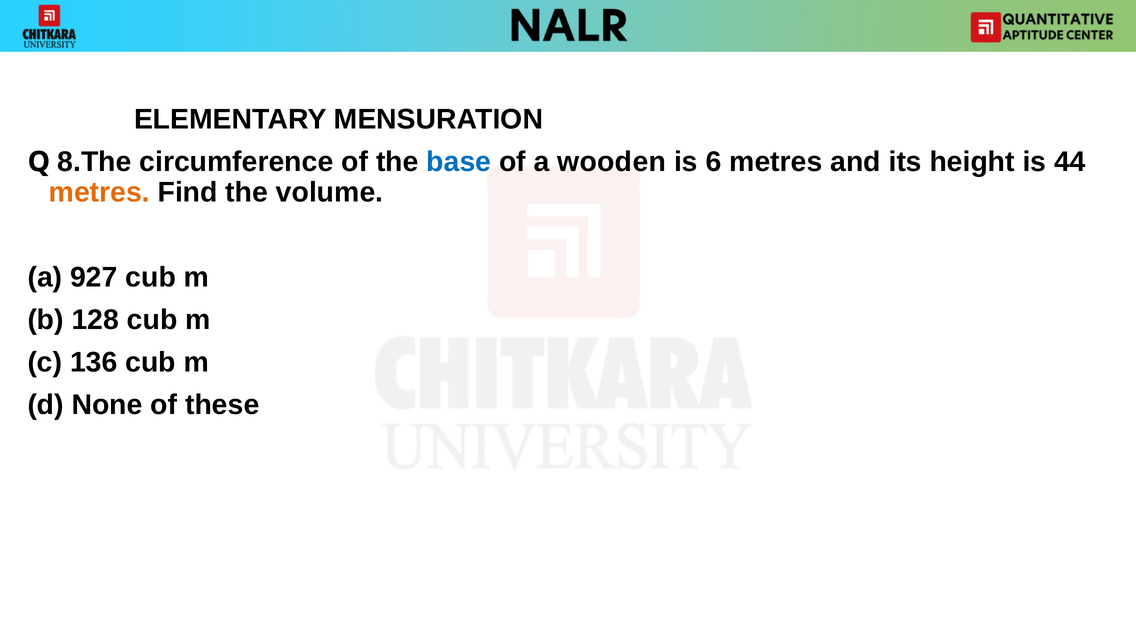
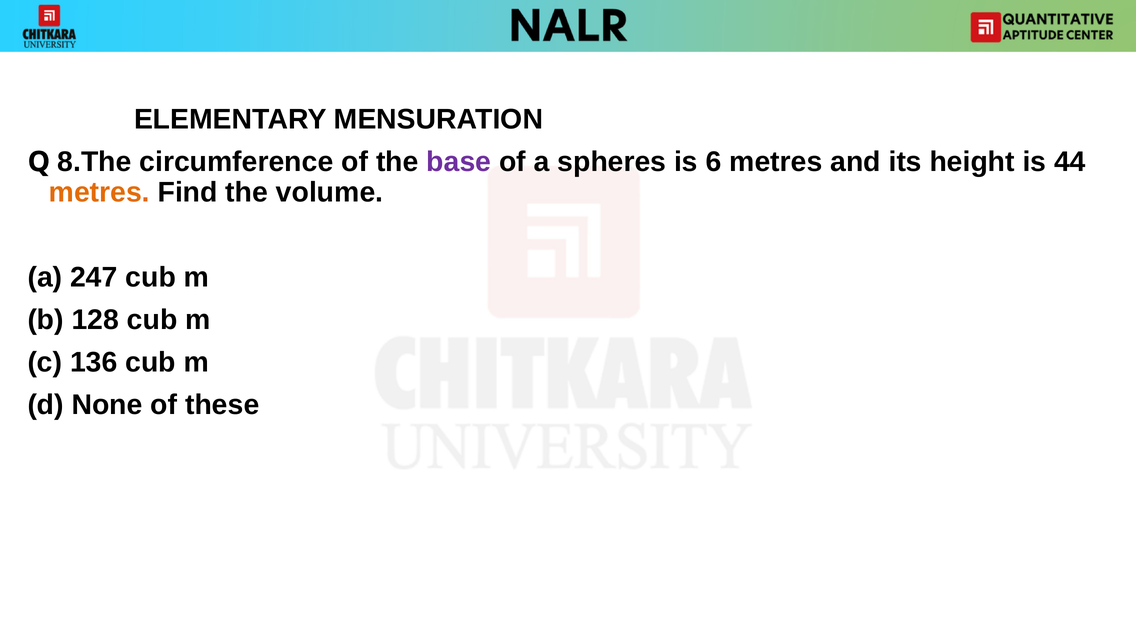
base colour: blue -> purple
wooden: wooden -> spheres
927: 927 -> 247
